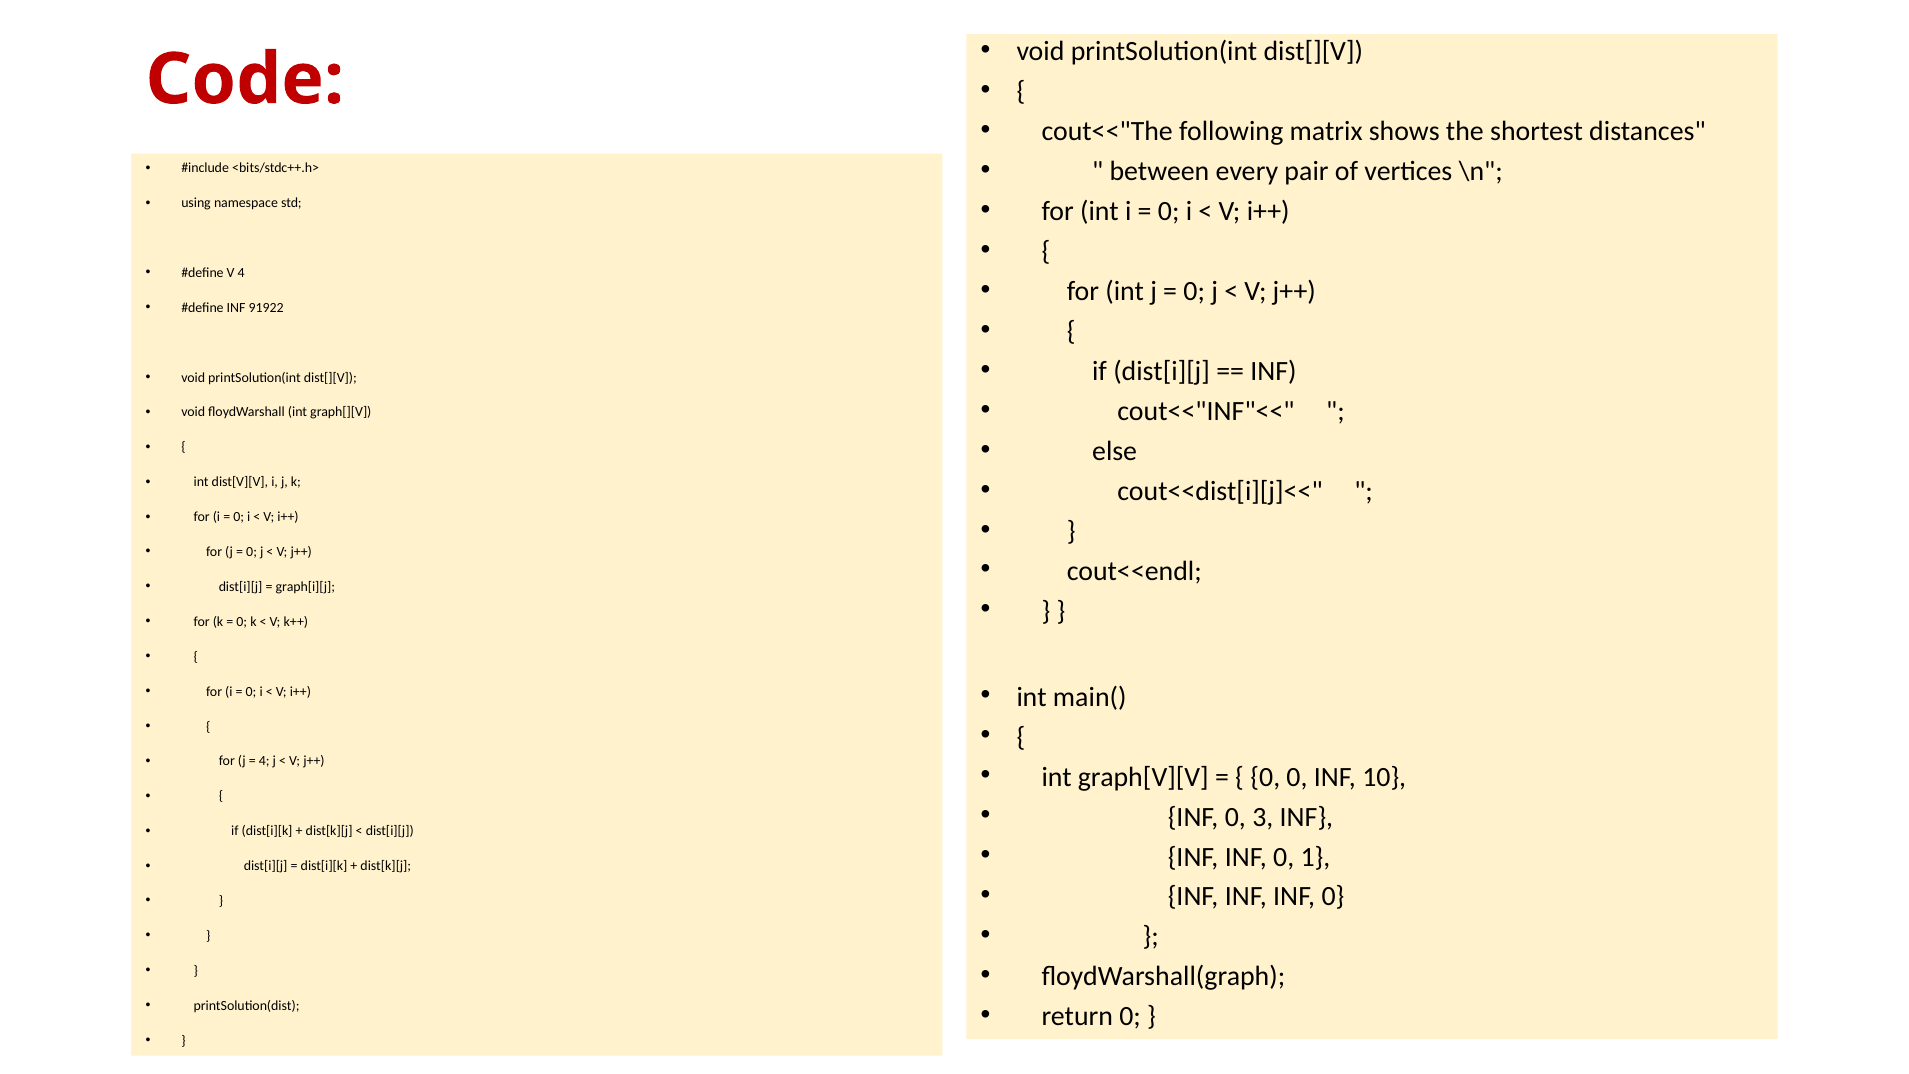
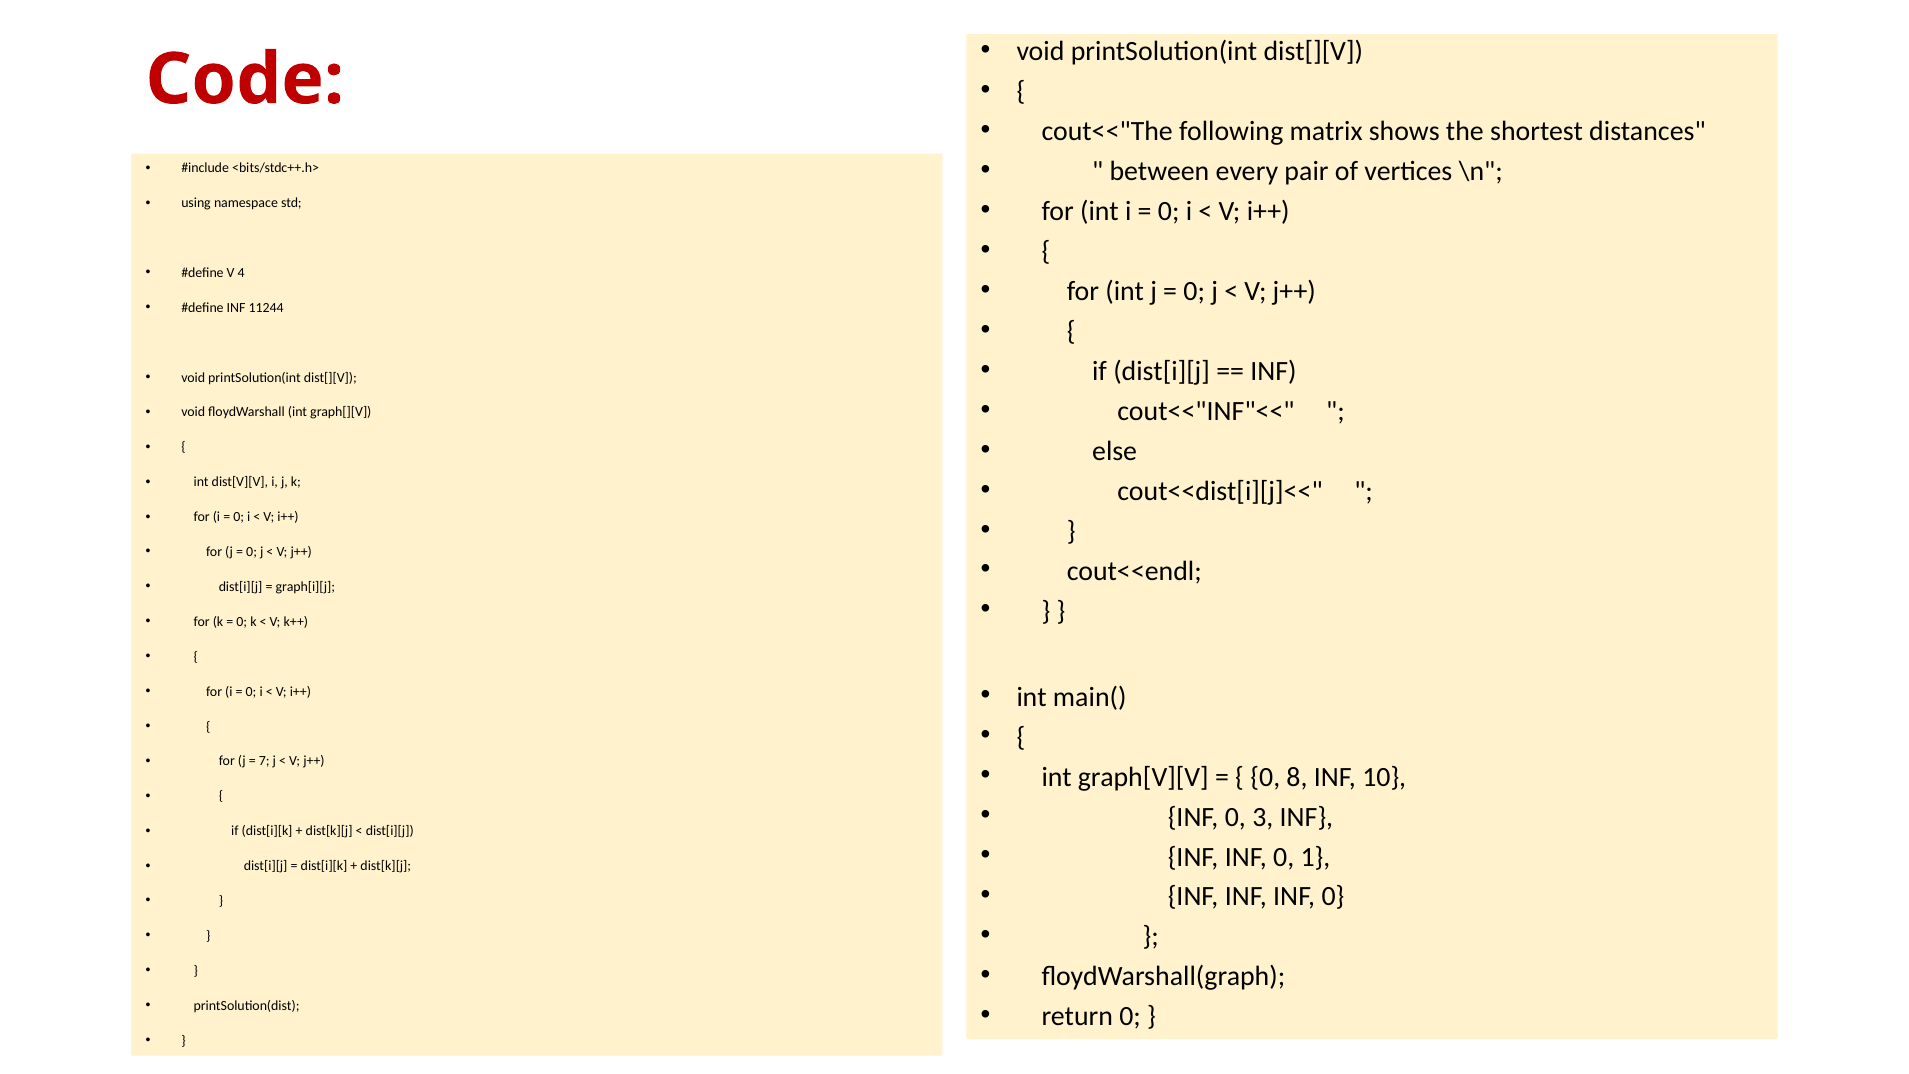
91922: 91922 -> 11244
4 at (264, 761): 4 -> 7
0 0: 0 -> 8
